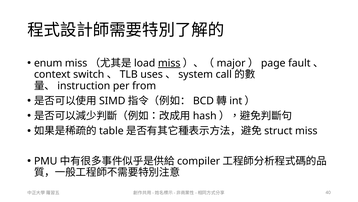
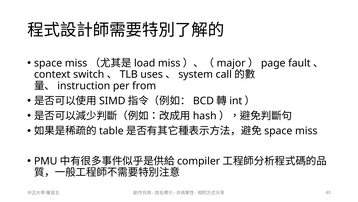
enum at (48, 63): enum -> space
miss at (169, 63) underline: present -> none
struct at (278, 131): struct -> space
